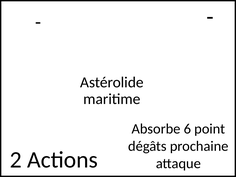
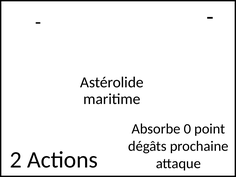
6: 6 -> 0
